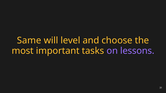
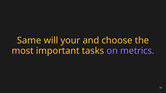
level: level -> your
lessons: lessons -> metrics
